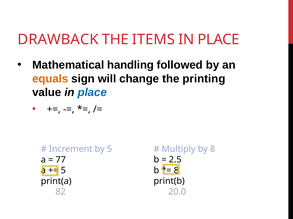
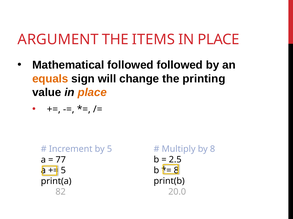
DRAWBACK: DRAWBACK -> ARGUMENT
Mathematical handling: handling -> followed
place at (92, 93) colour: blue -> orange
